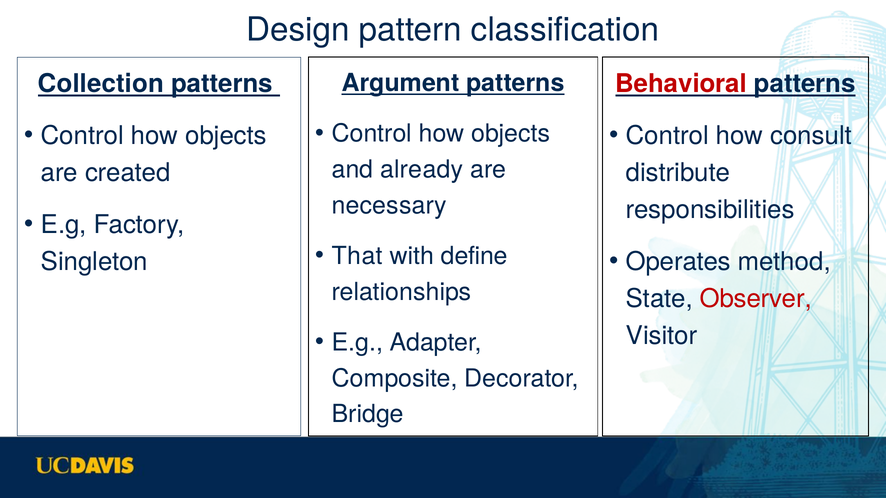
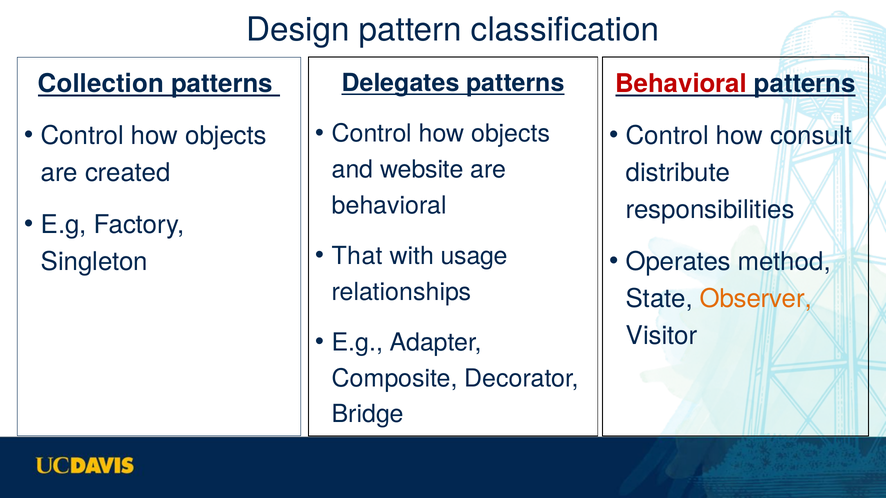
Argument: Argument -> Delegates
already: already -> website
necessary at (389, 206): necessary -> behavioral
define: define -> usage
Observer colour: red -> orange
